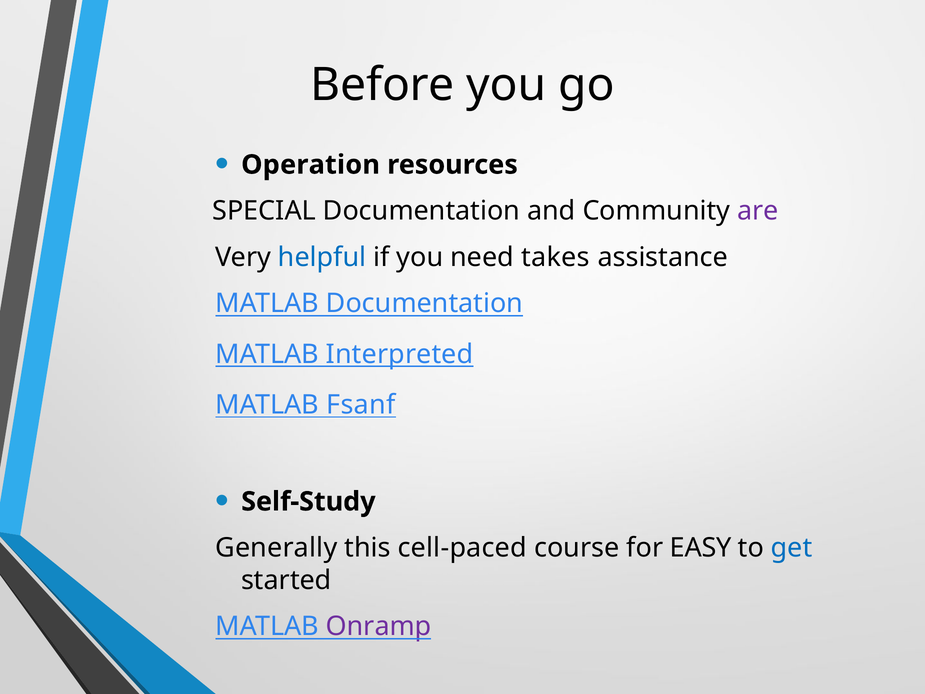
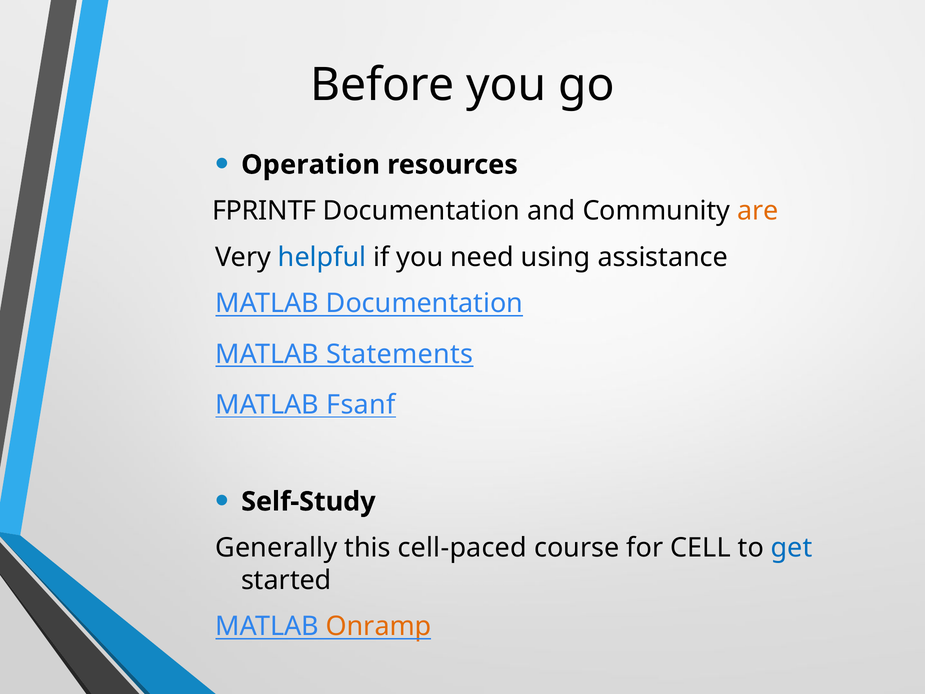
SPECIAL: SPECIAL -> FPRINTF
are colour: purple -> orange
takes: takes -> using
Interpreted: Interpreted -> Statements
EASY: EASY -> CELL
Onramp colour: purple -> orange
